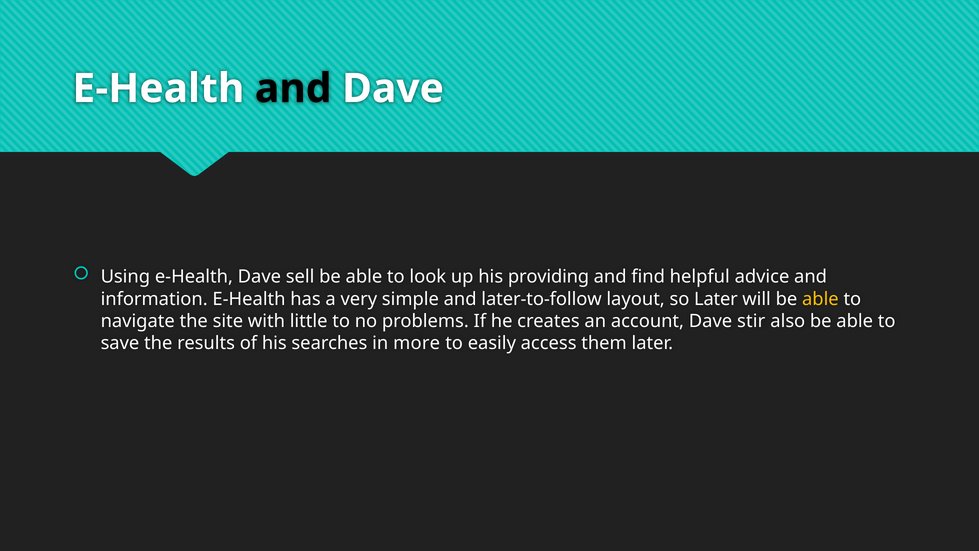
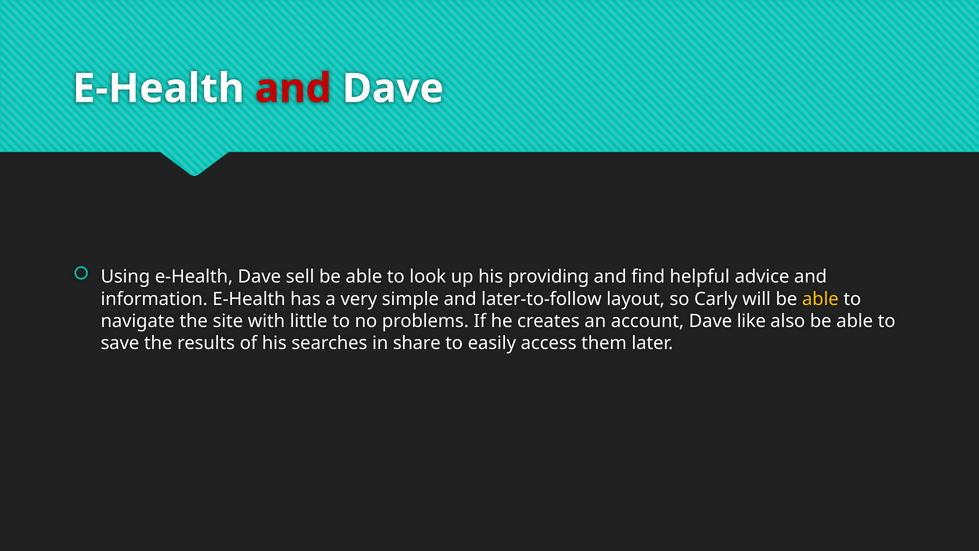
and at (293, 89) colour: black -> red
so Later: Later -> Carly
stir: stir -> like
more: more -> share
